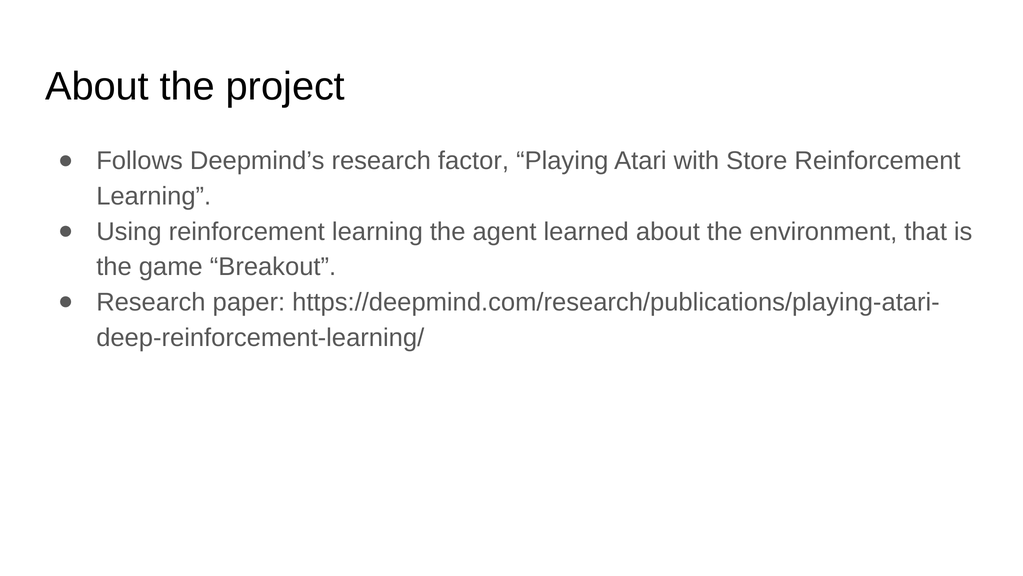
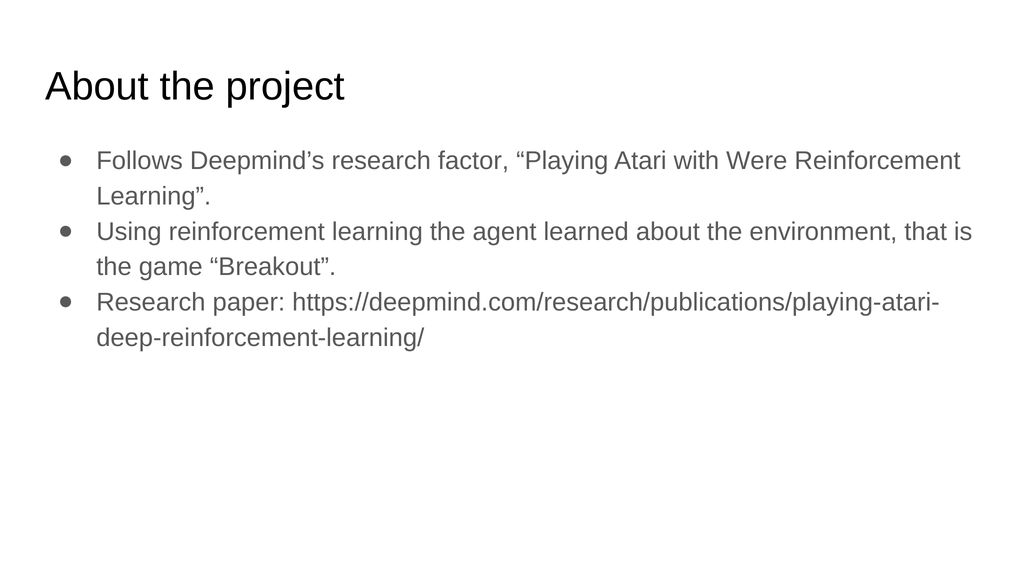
Store: Store -> Were
